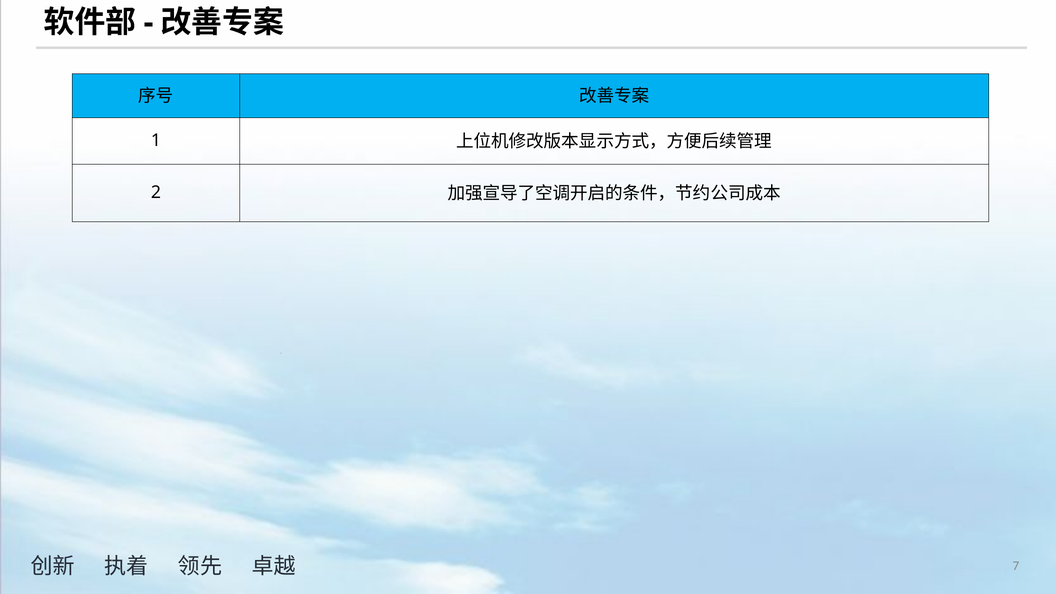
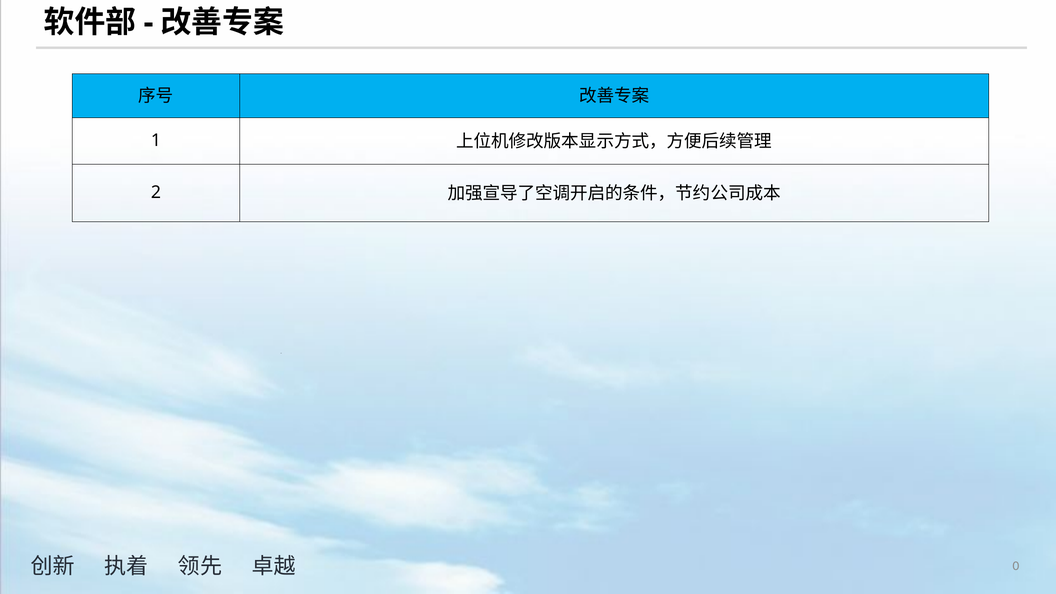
7: 7 -> 0
